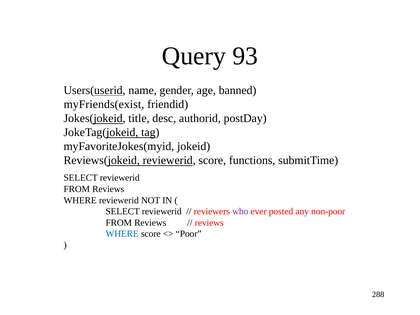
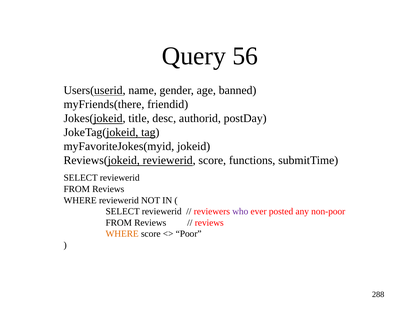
93: 93 -> 56
myFriends(exist: myFriends(exist -> myFriends(there
WHERE at (122, 234) colour: blue -> orange
